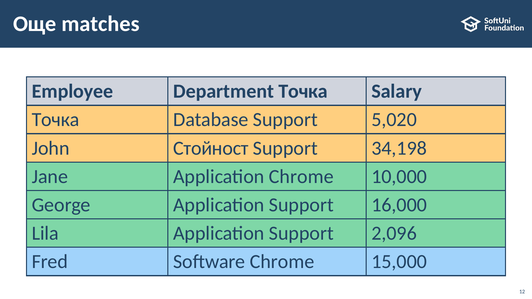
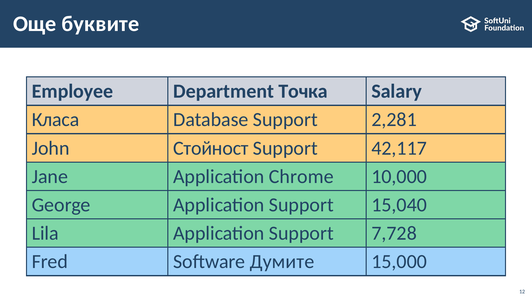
matches: matches -> буквите
Точка at (56, 120): Точка -> Класа
5,020: 5,020 -> 2,281
34,198: 34,198 -> 42,117
16,000: 16,000 -> 15,040
2,096: 2,096 -> 7,728
Software Chrome: Chrome -> Думите
